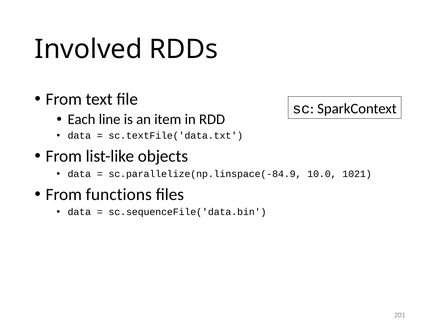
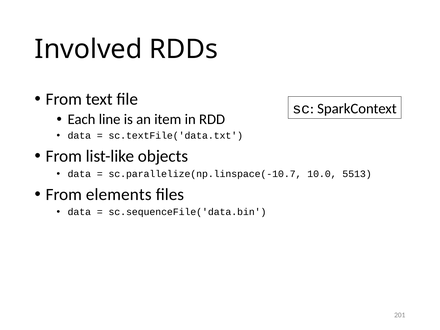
sc.parallelize(np.linspace(-84.9: sc.parallelize(np.linspace(-84.9 -> sc.parallelize(np.linspace(-10.7
1021: 1021 -> 5513
functions: functions -> elements
